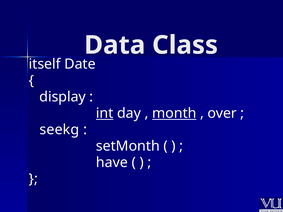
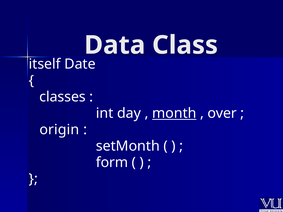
display: display -> classes
int underline: present -> none
seekg: seekg -> origin
have: have -> form
